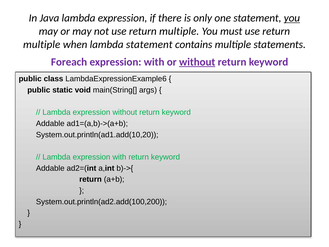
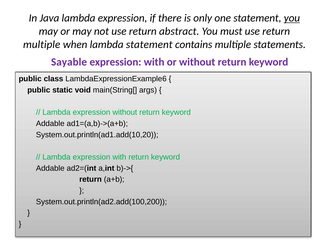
not use return multiple: multiple -> abstract
Foreach: Foreach -> Sayable
without at (197, 62) underline: present -> none
